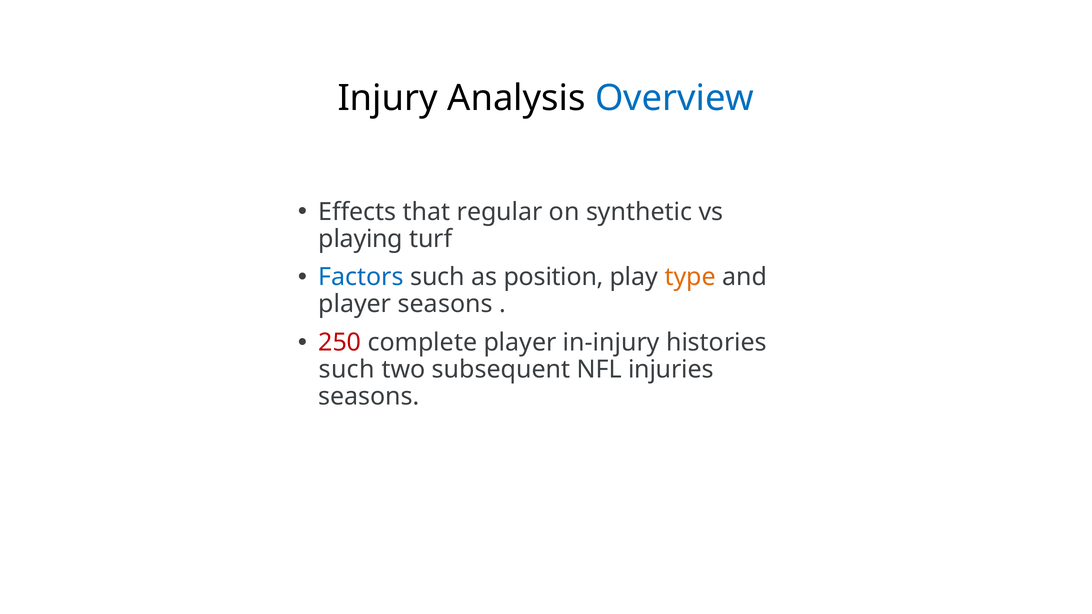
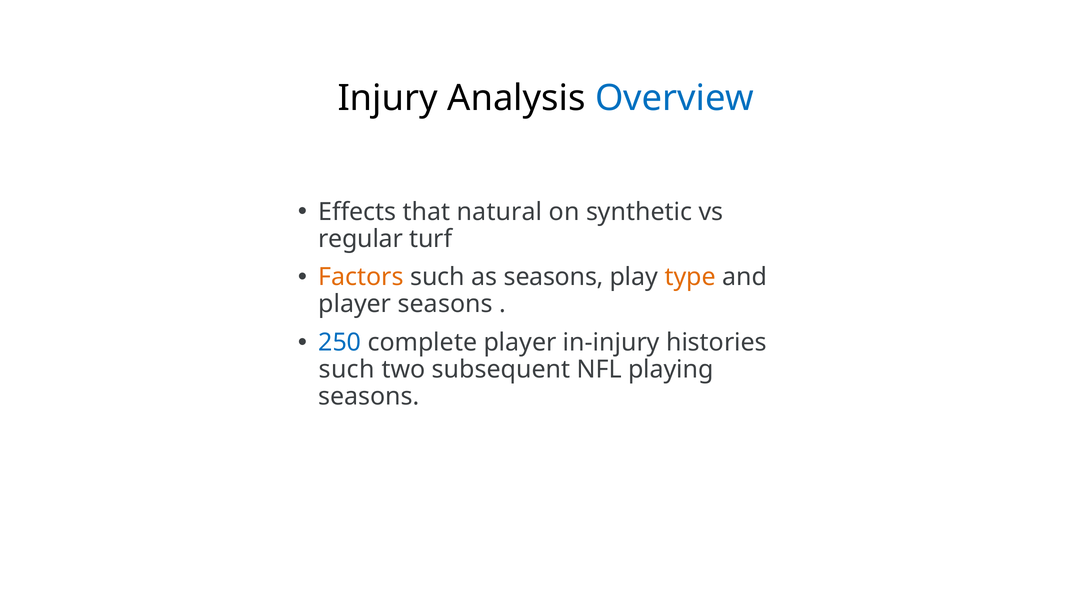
regular: regular -> natural
playing: playing -> regular
Factors colour: blue -> orange
as position: position -> seasons
250 colour: red -> blue
injuries: injuries -> playing
